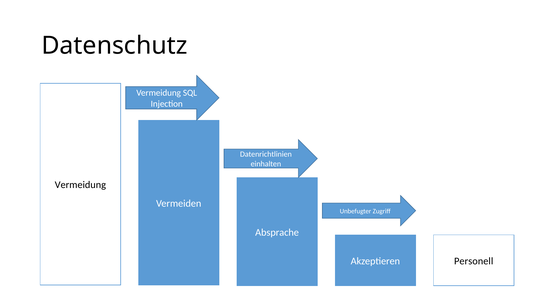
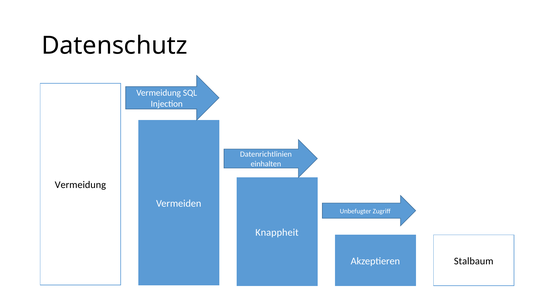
Absprache: Absprache -> Knappheit
Personell: Personell -> Stalbaum
